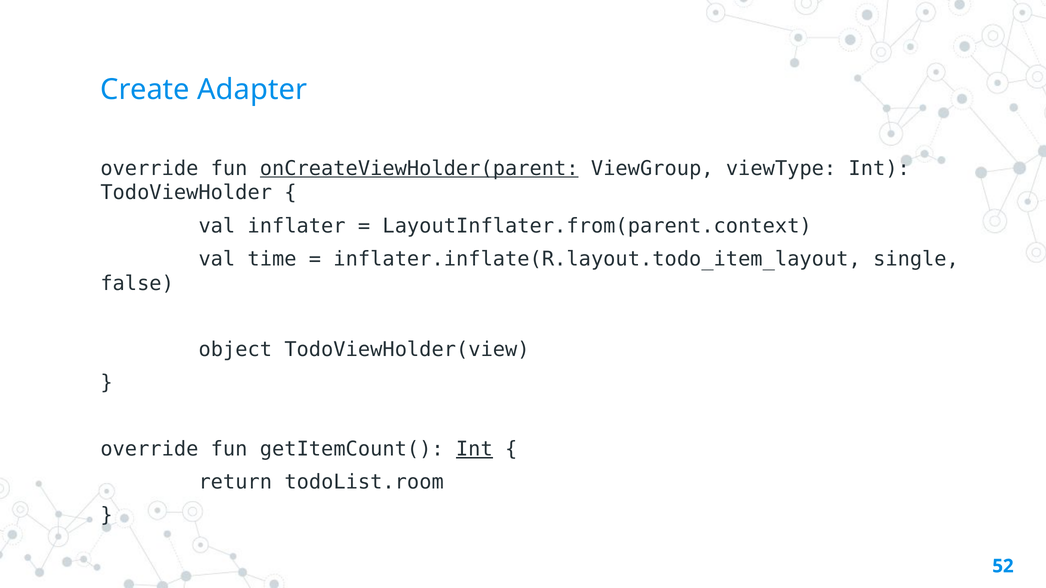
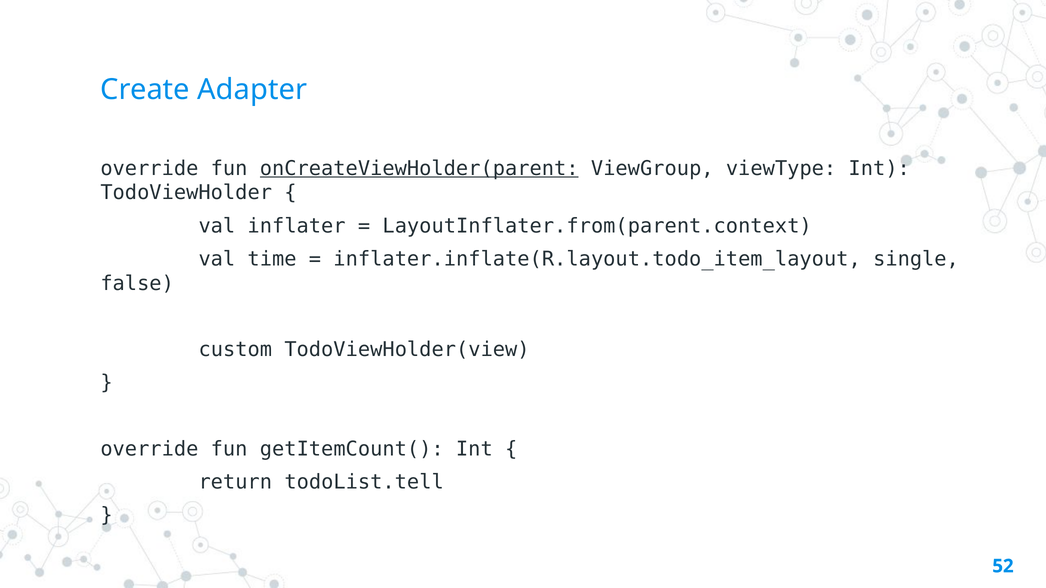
object: object -> custom
Int at (474, 449) underline: present -> none
todoList.room: todoList.room -> todoList.tell
